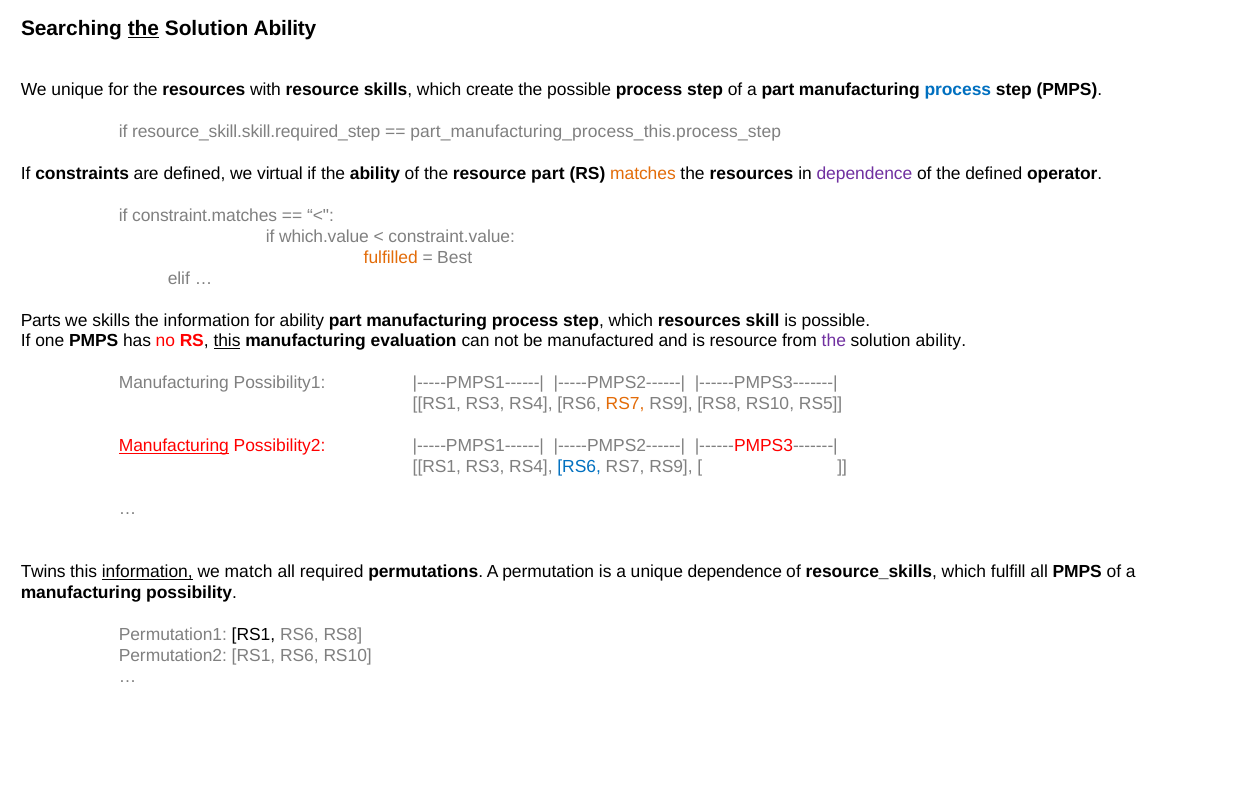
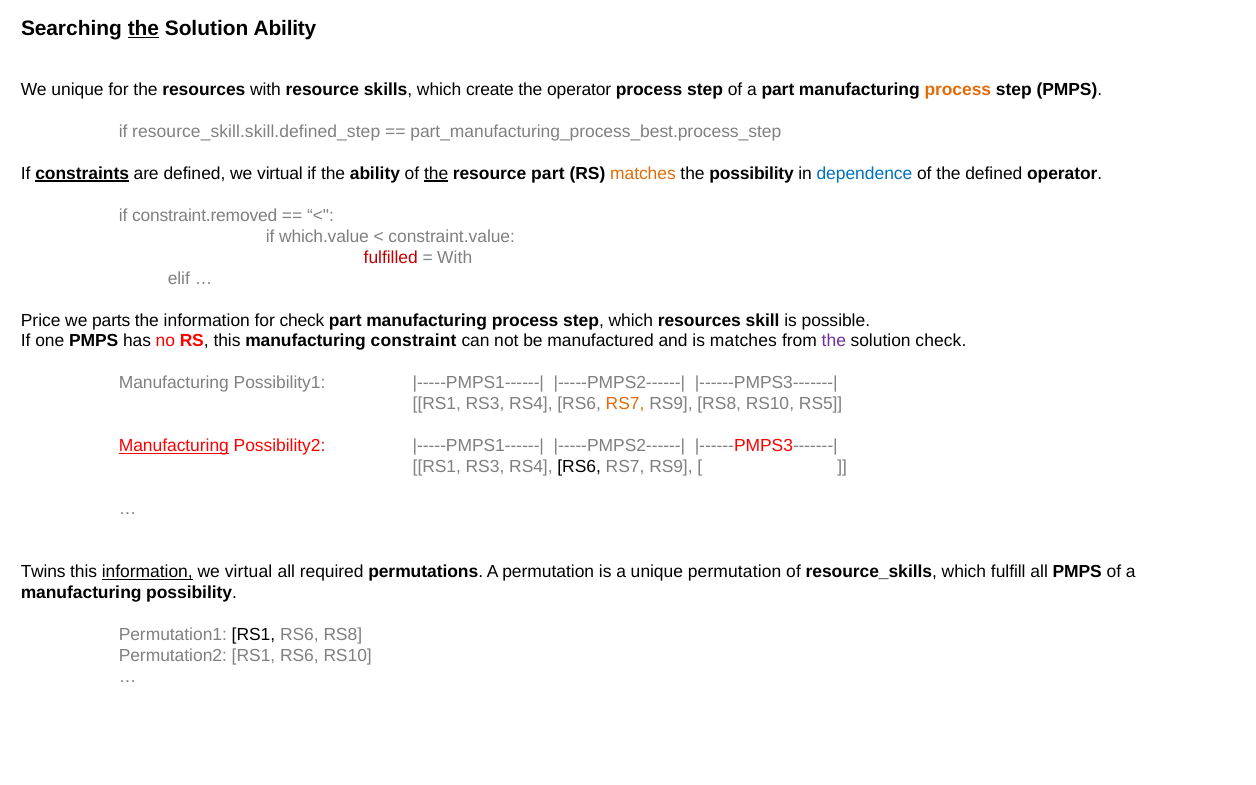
the possible: possible -> operator
process at (958, 90) colour: blue -> orange
resource_skill.skill.required_step: resource_skill.skill.required_step -> resource_skill.skill.defined_step
part_manufacturing_process_this.process_step: part_manufacturing_process_this.process_step -> part_manufacturing_process_best.process_step
constraints underline: none -> present
the at (436, 173) underline: none -> present
resources at (751, 173): resources -> possibility
dependence at (864, 173) colour: purple -> blue
constraint.matches: constraint.matches -> constraint.removed
fulfilled colour: orange -> red
Best at (455, 257): Best -> With
Parts: Parts -> Price
we skills: skills -> parts
for ability: ability -> check
this at (227, 341) underline: present -> none
evaluation: evaluation -> constraint
is resource: resource -> matches
ability at (941, 341): ability -> check
RS6 at (579, 467) colour: blue -> black
match at (249, 572): match -> virtual
unique dependence: dependence -> permutation
